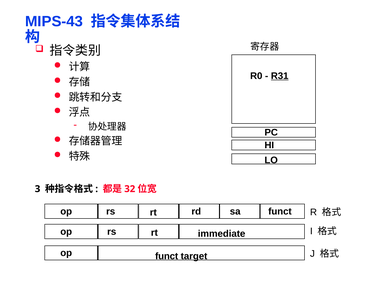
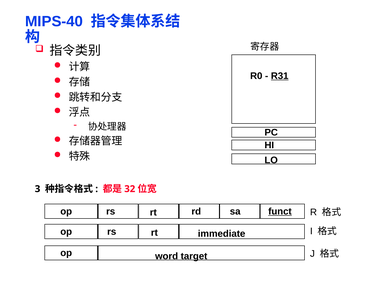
MIPS-43: MIPS-43 -> MIPS-40
funct at (280, 211) underline: none -> present
funct at (167, 256): funct -> word
